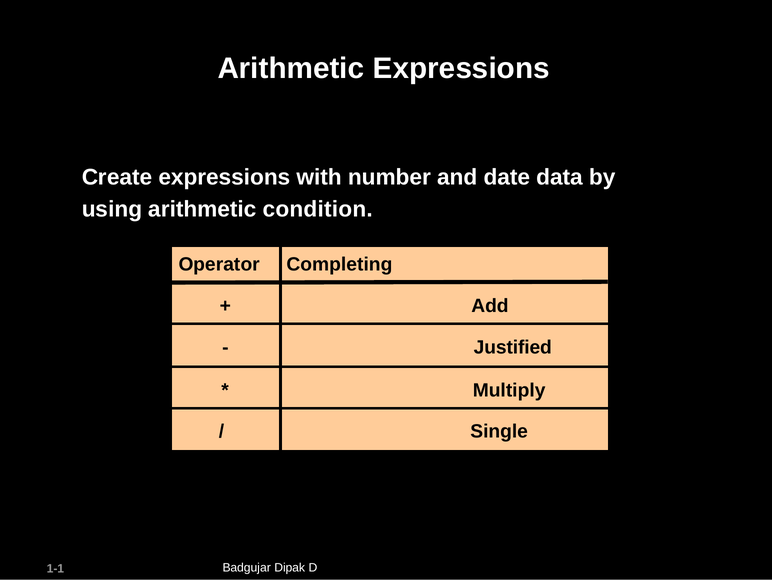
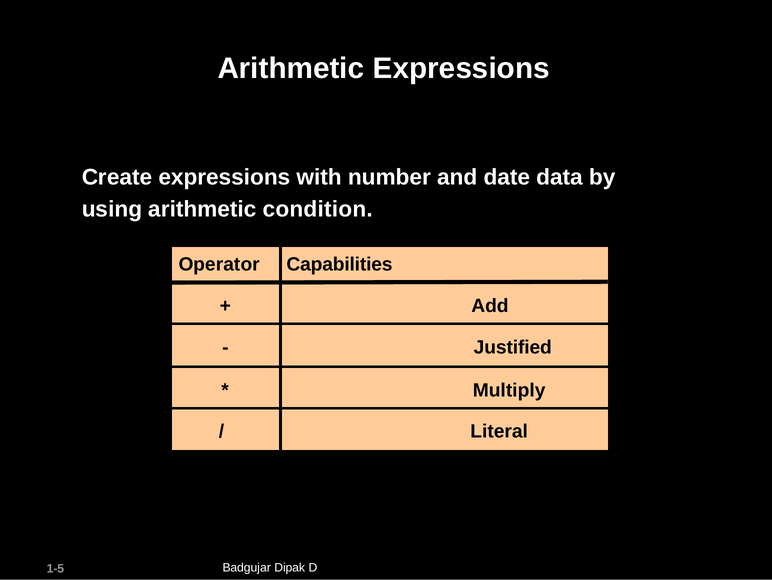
Completing: Completing -> Capabilities
Single: Single -> Literal
1-1: 1-1 -> 1-5
